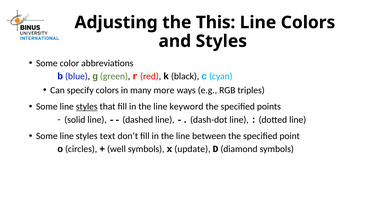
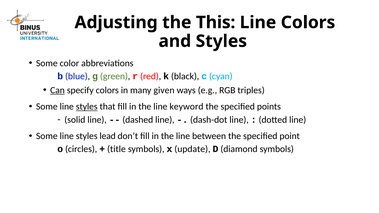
Can underline: none -> present
more: more -> given
text: text -> lead
well: well -> title
